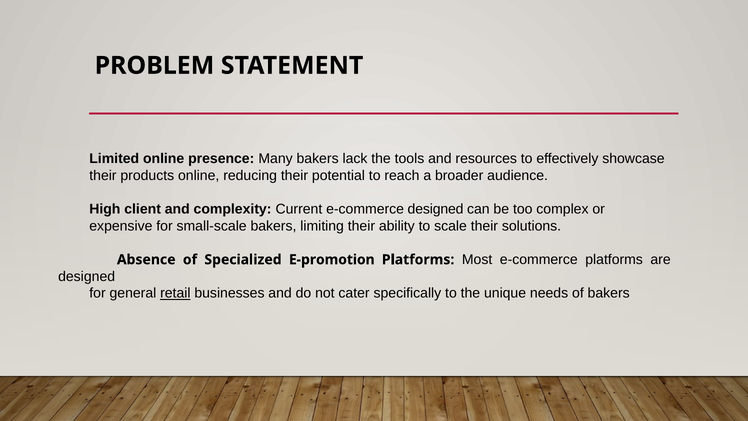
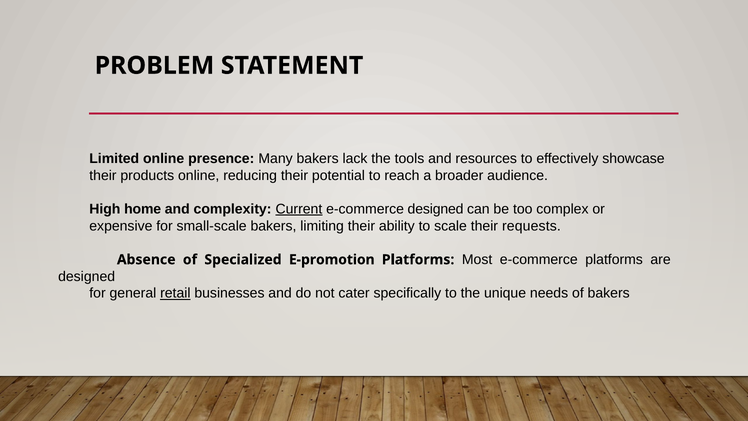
client: client -> home
Current underline: none -> present
solutions: solutions -> requests
